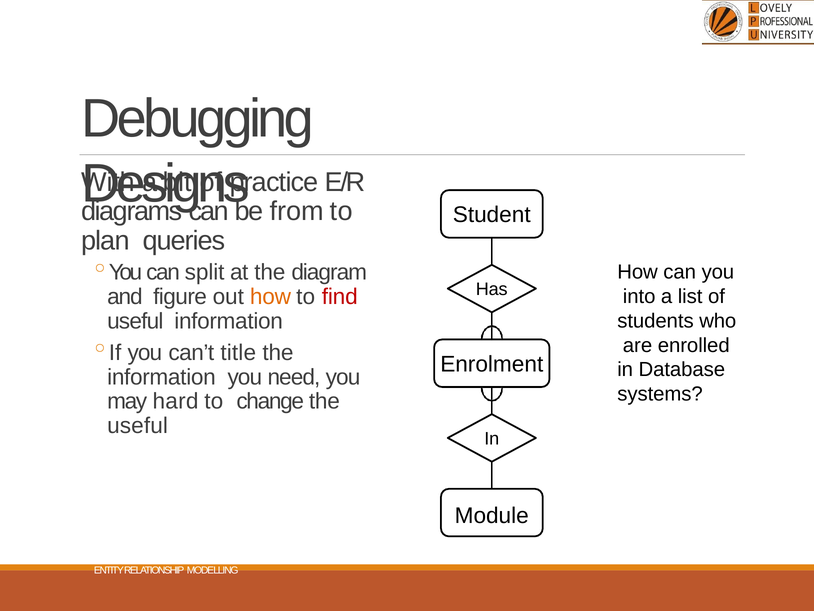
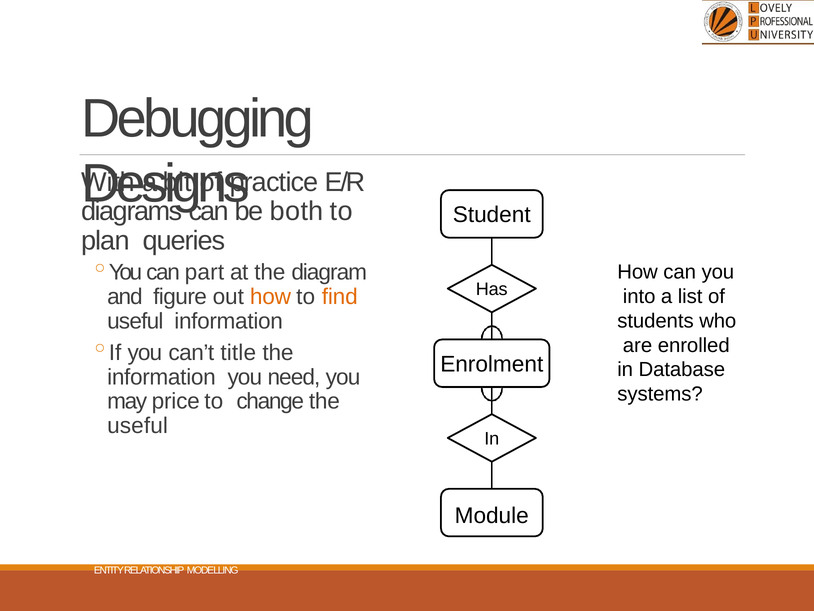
from: from -> both
split: split -> part
find colour: red -> orange
hard: hard -> price
